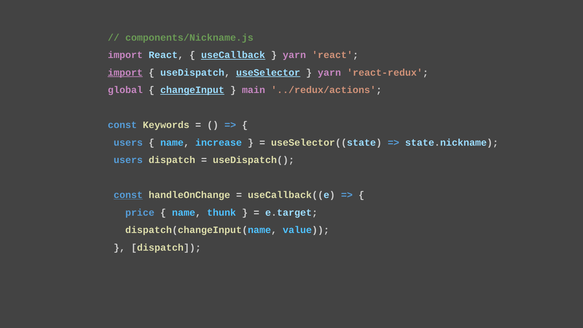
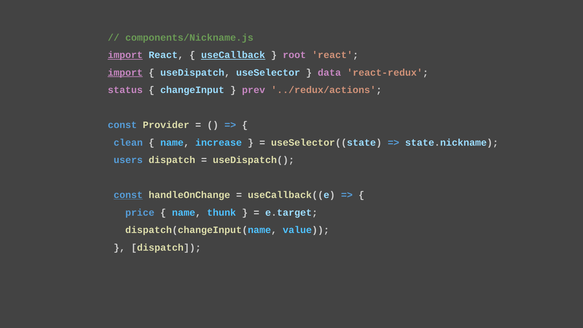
import at (125, 55) underline: none -> present
yarn at (294, 55): yarn -> root
useSelector underline: present -> none
yarn at (329, 73): yarn -> data
global: global -> status
changeInput underline: present -> none
main: main -> prev
Keywords: Keywords -> Provider
users at (128, 143): users -> clean
